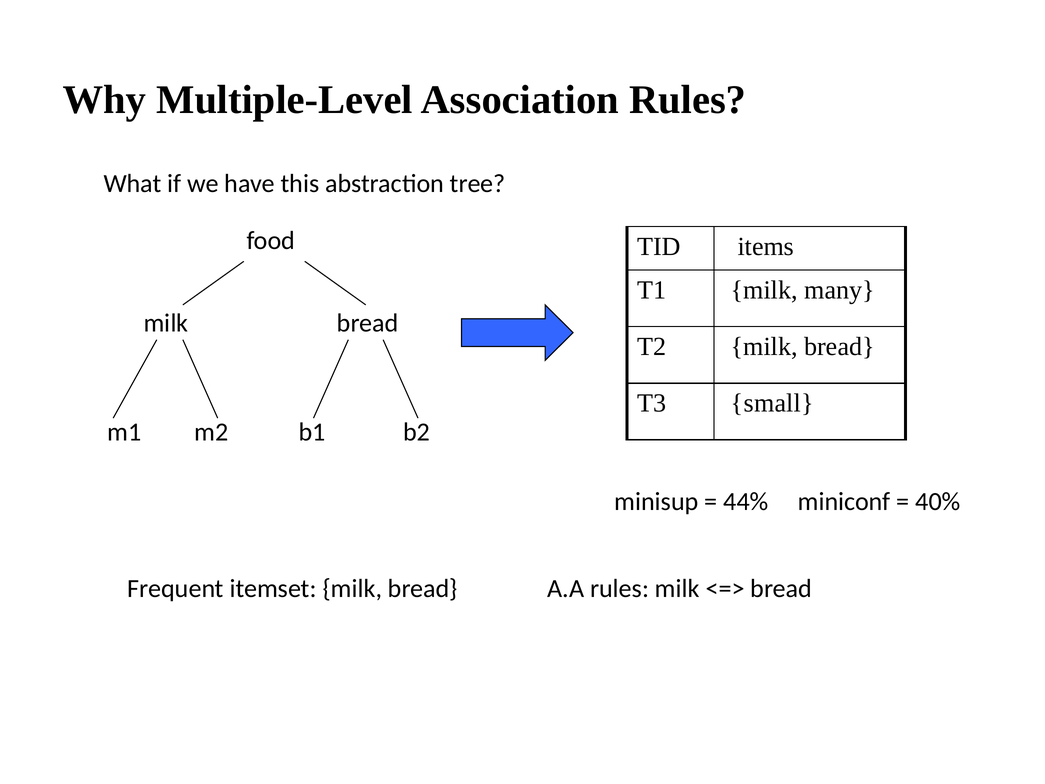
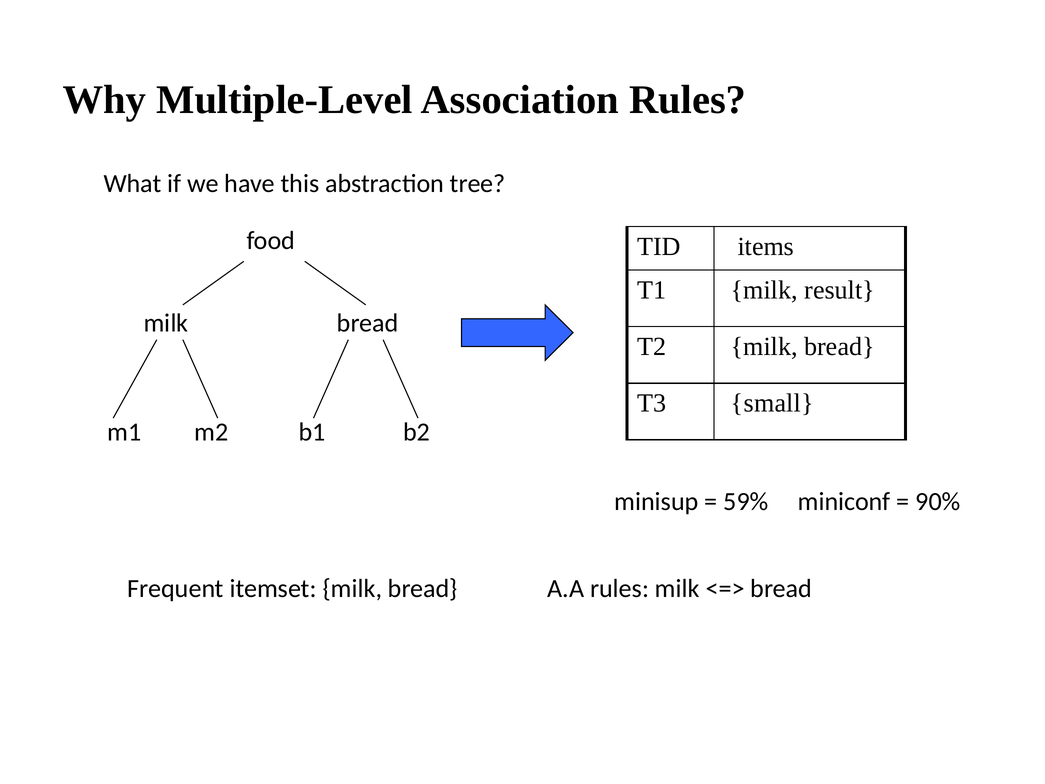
many: many -> result
44%: 44% -> 59%
40%: 40% -> 90%
